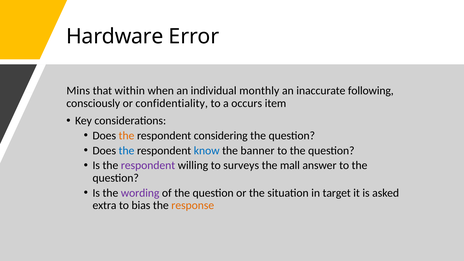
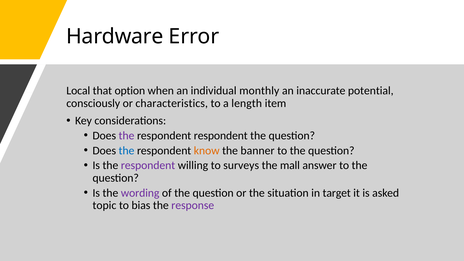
Mins: Mins -> Local
within: within -> option
following: following -> potential
confidentiality: confidentiality -> characteristics
occurs: occurs -> length
the at (127, 136) colour: orange -> purple
respondent considering: considering -> respondent
know colour: blue -> orange
extra: extra -> topic
response colour: orange -> purple
